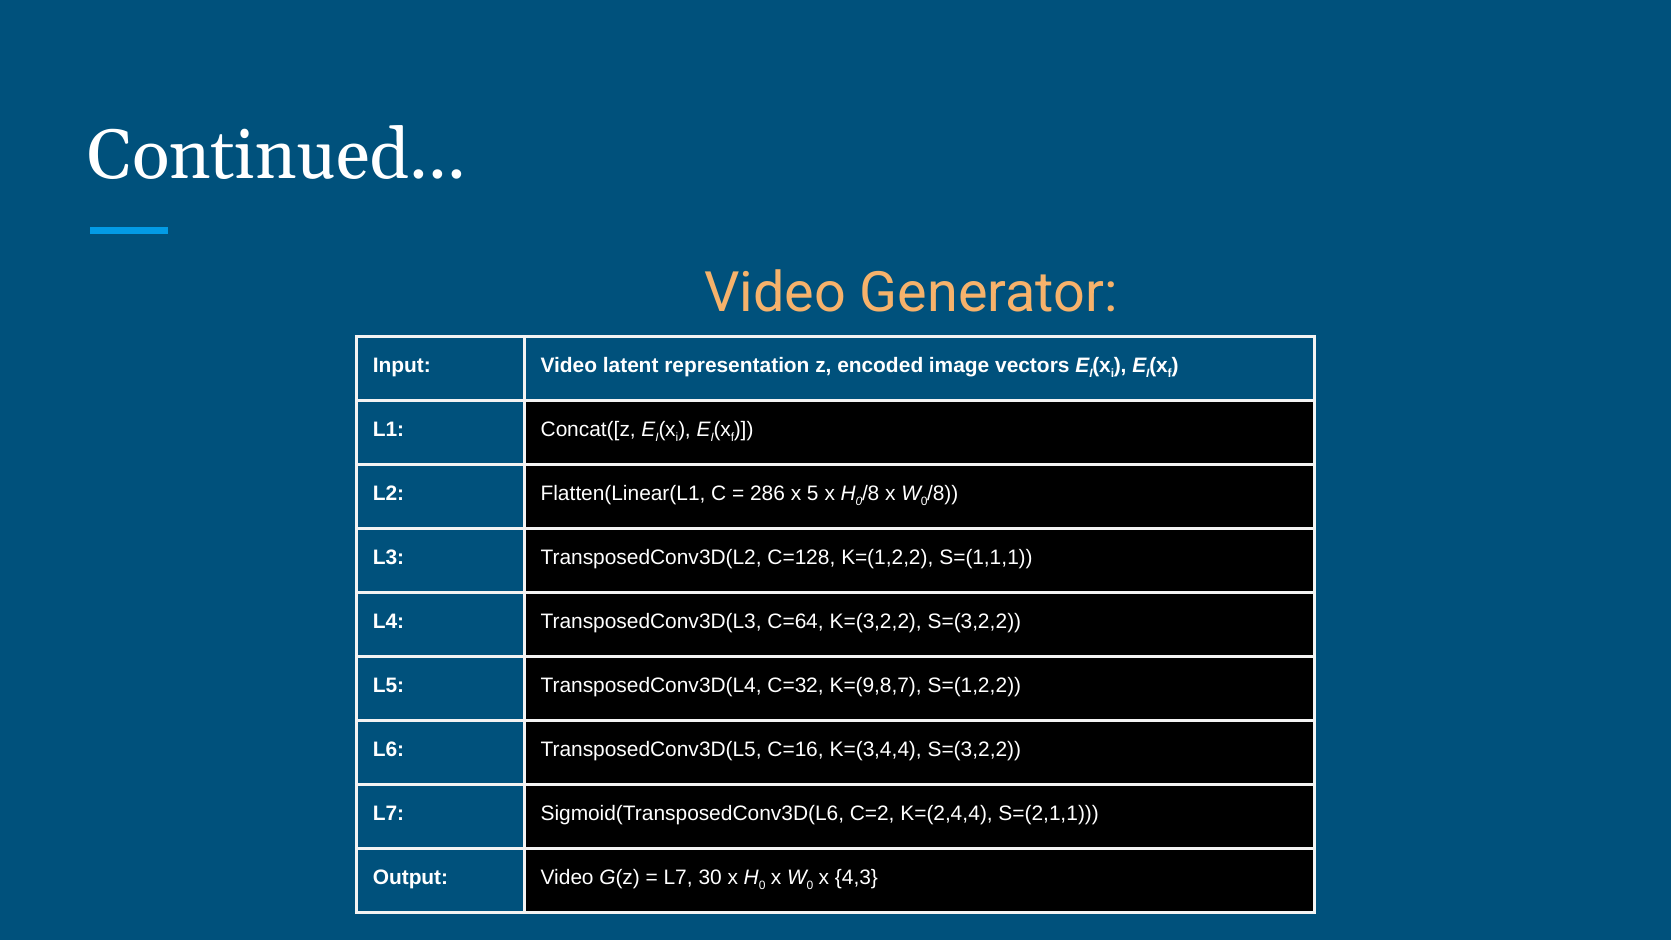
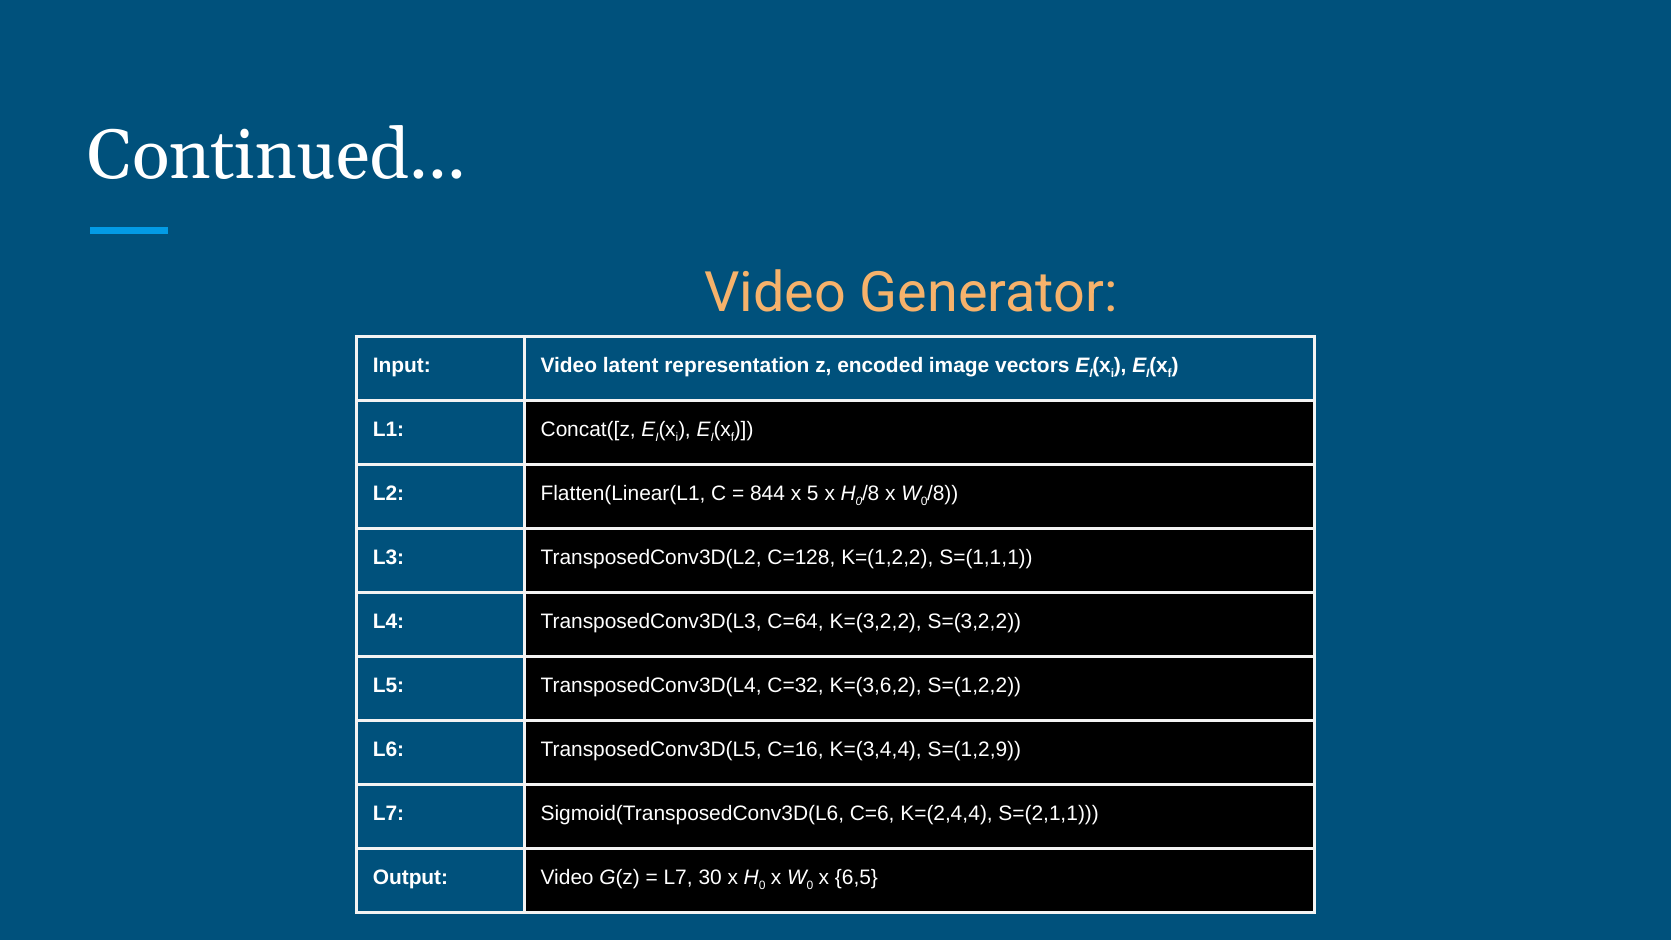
286: 286 -> 844
K=(9,8,7: K=(9,8,7 -> K=(3,6,2
K=(3,4,4 S=(3,2,2: S=(3,2,2 -> S=(1,2,9
C=2: C=2 -> C=6
4,3: 4,3 -> 6,5
